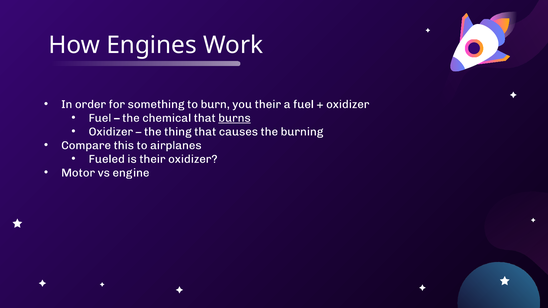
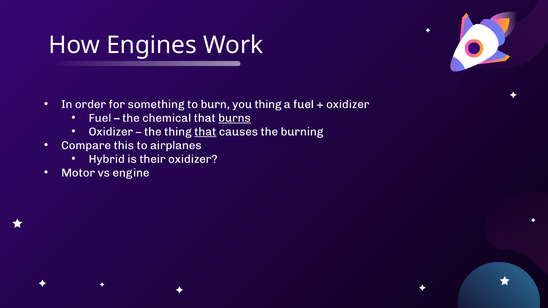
you their: their -> thing
that at (205, 132) underline: none -> present
Fueled: Fueled -> Hybrid
